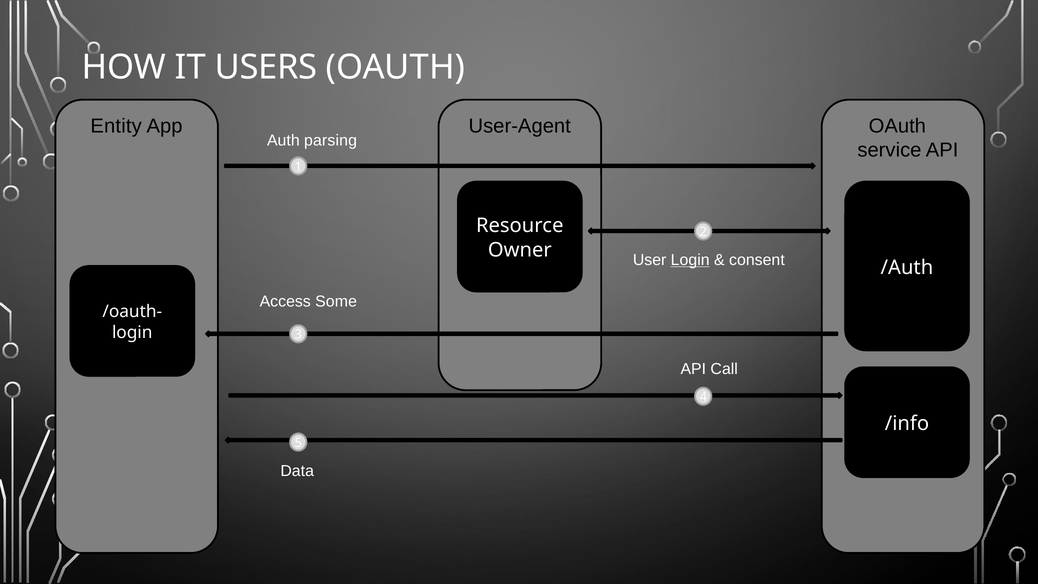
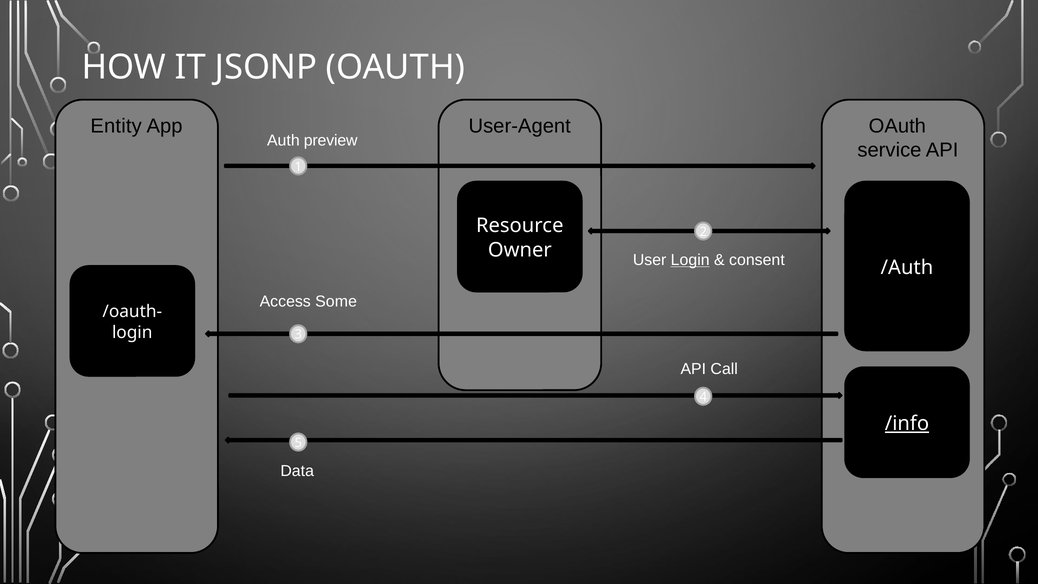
USERS: USERS -> JSONP
parsing: parsing -> preview
/info underline: none -> present
